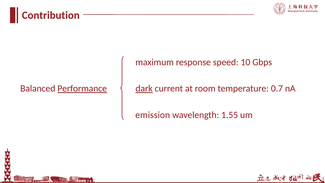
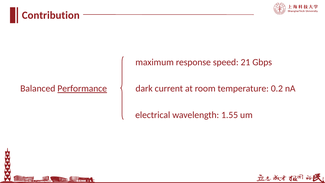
10: 10 -> 21
dark underline: present -> none
0.7: 0.7 -> 0.2
emission: emission -> electrical
